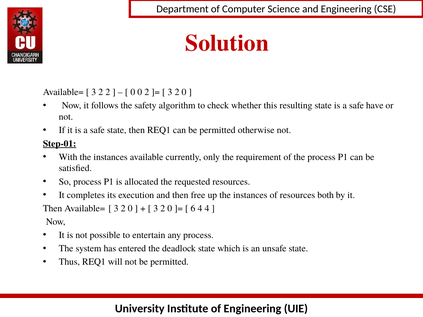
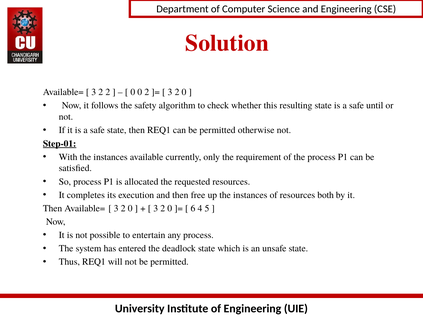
have: have -> until
4 4: 4 -> 5
